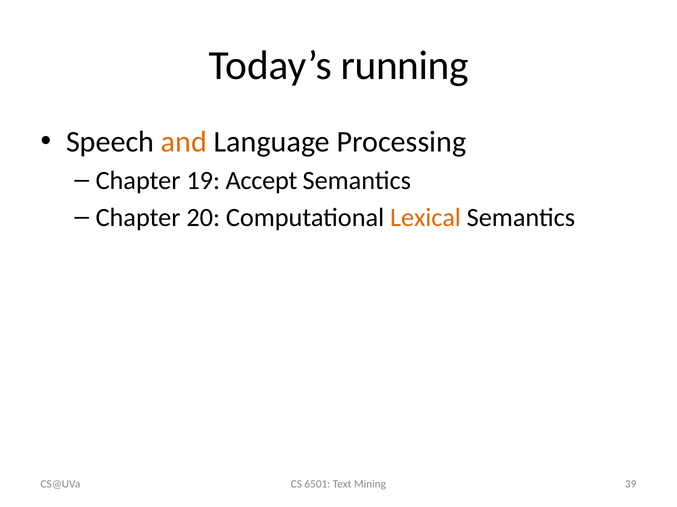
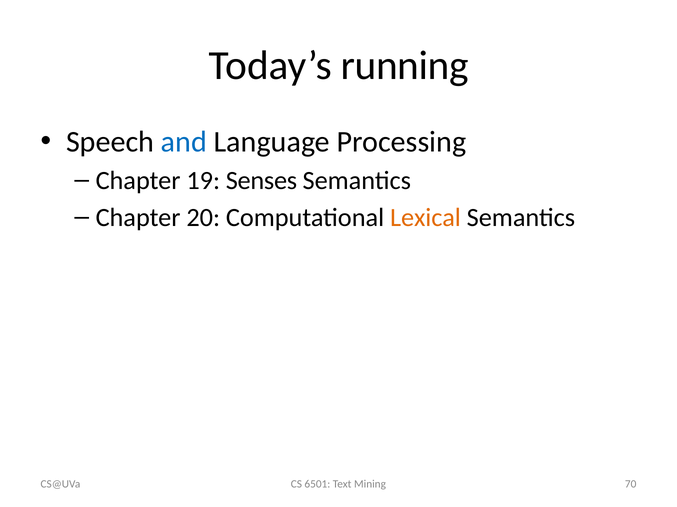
and colour: orange -> blue
Accept: Accept -> Senses
39: 39 -> 70
